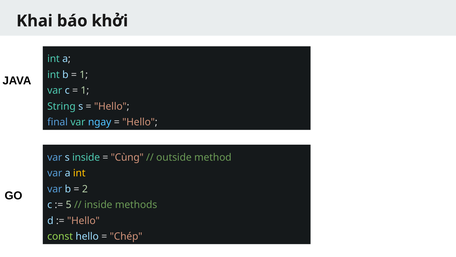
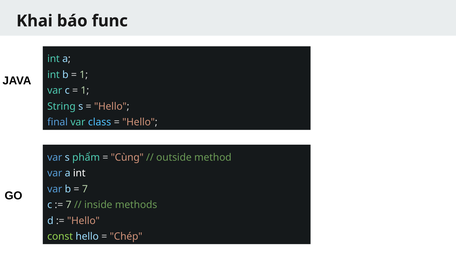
khởi: khởi -> func
ngay: ngay -> class
s inside: inside -> phẩm
int at (79, 173) colour: yellow -> white
2 at (85, 189): 2 -> 7
5 at (69, 204): 5 -> 7
